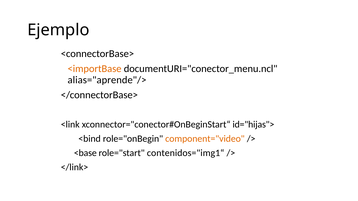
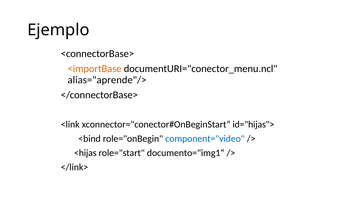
component="video colour: orange -> blue
<base: <base -> <hijas
contenidos="img1“: contenidos="img1“ -> documento="img1“
